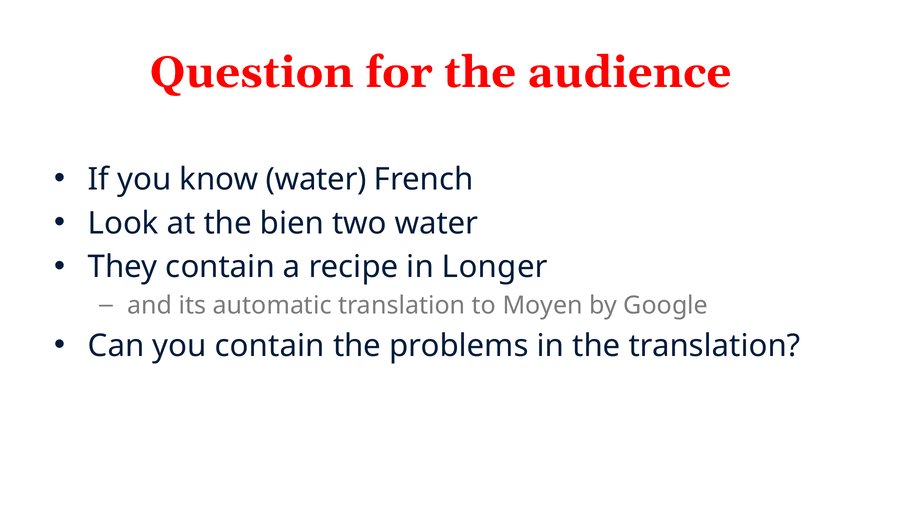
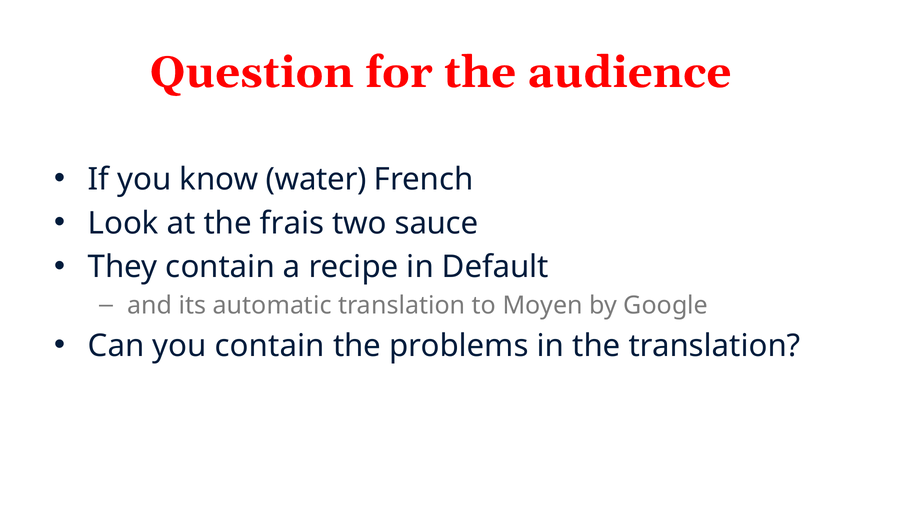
bien: bien -> frais
two water: water -> sauce
Longer: Longer -> Default
